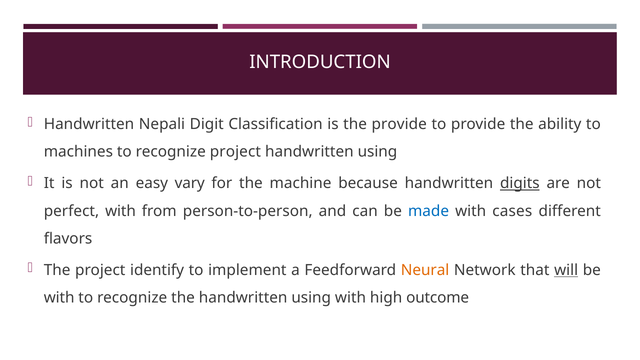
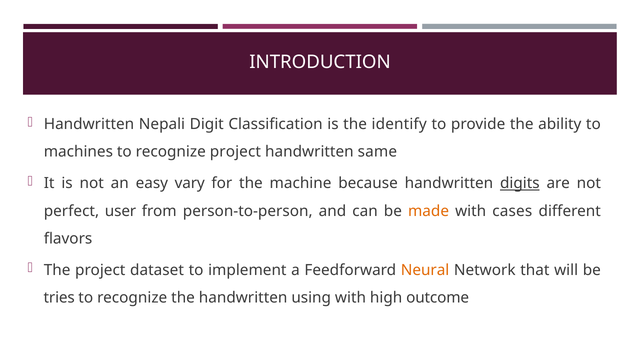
the provide: provide -> identify
using at (377, 152): using -> same
perfect with: with -> user
made colour: blue -> orange
identify: identify -> dataset
will underline: present -> none
with at (59, 298): with -> tries
